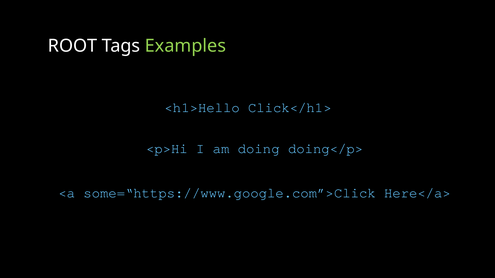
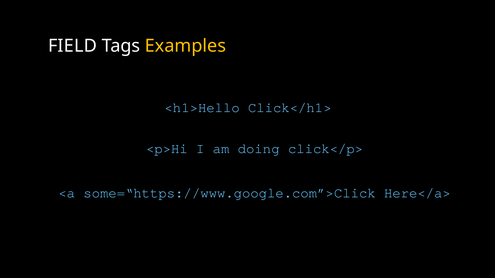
ROOT: ROOT -> FIELD
Examples colour: light green -> yellow
doing</p>: doing</p> -> click</p>
